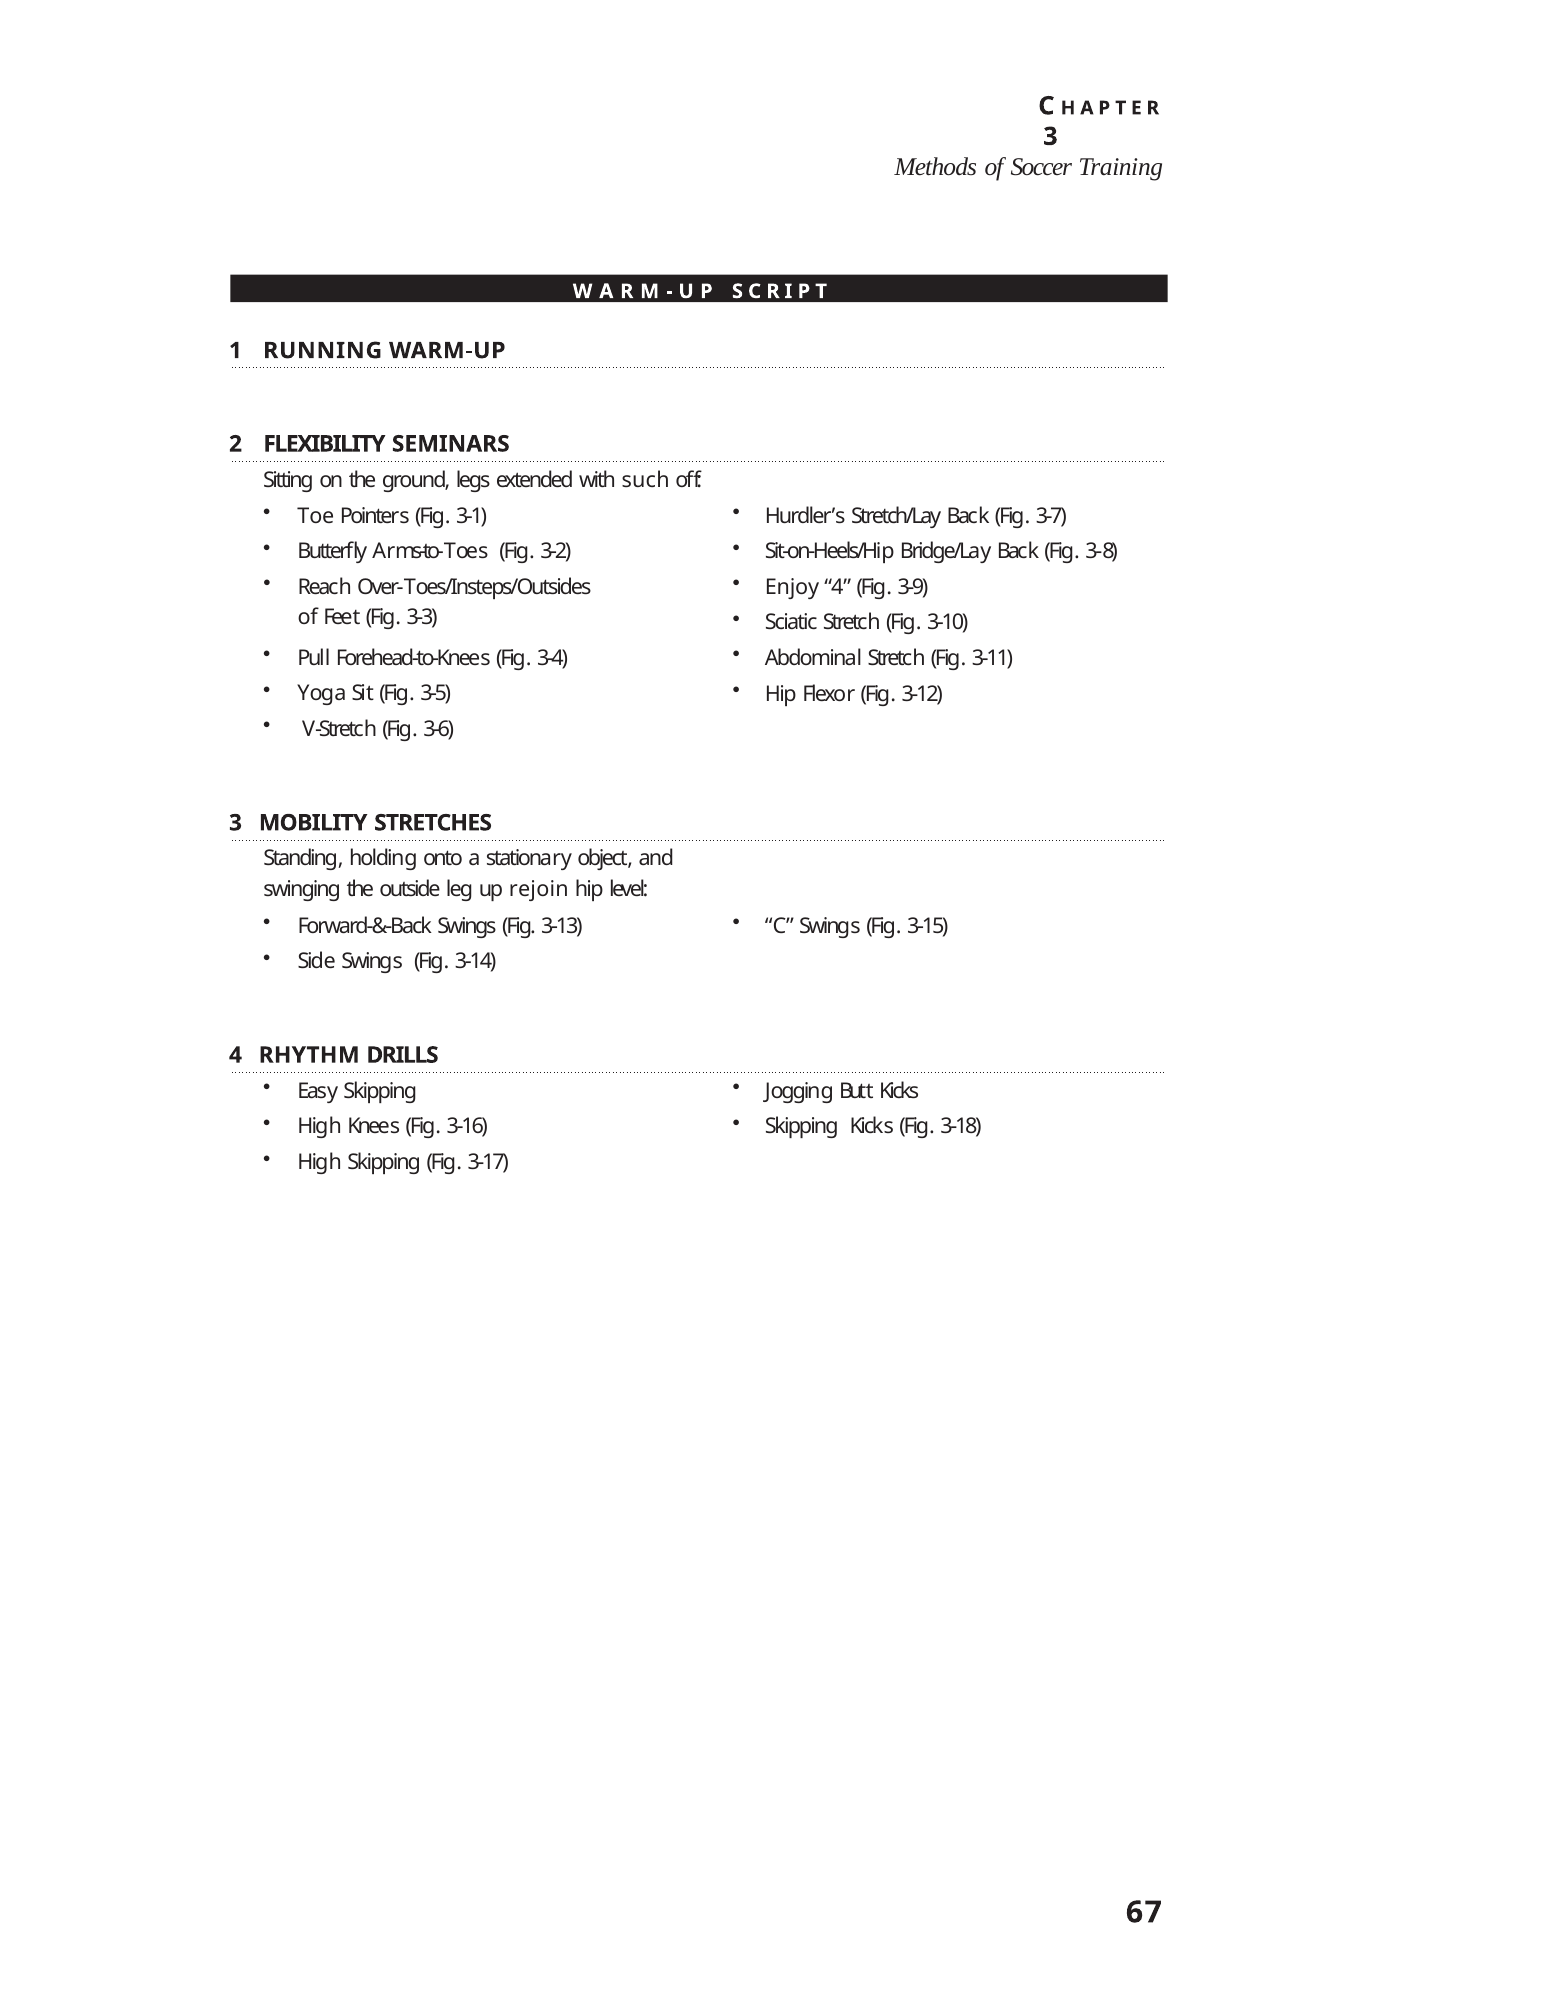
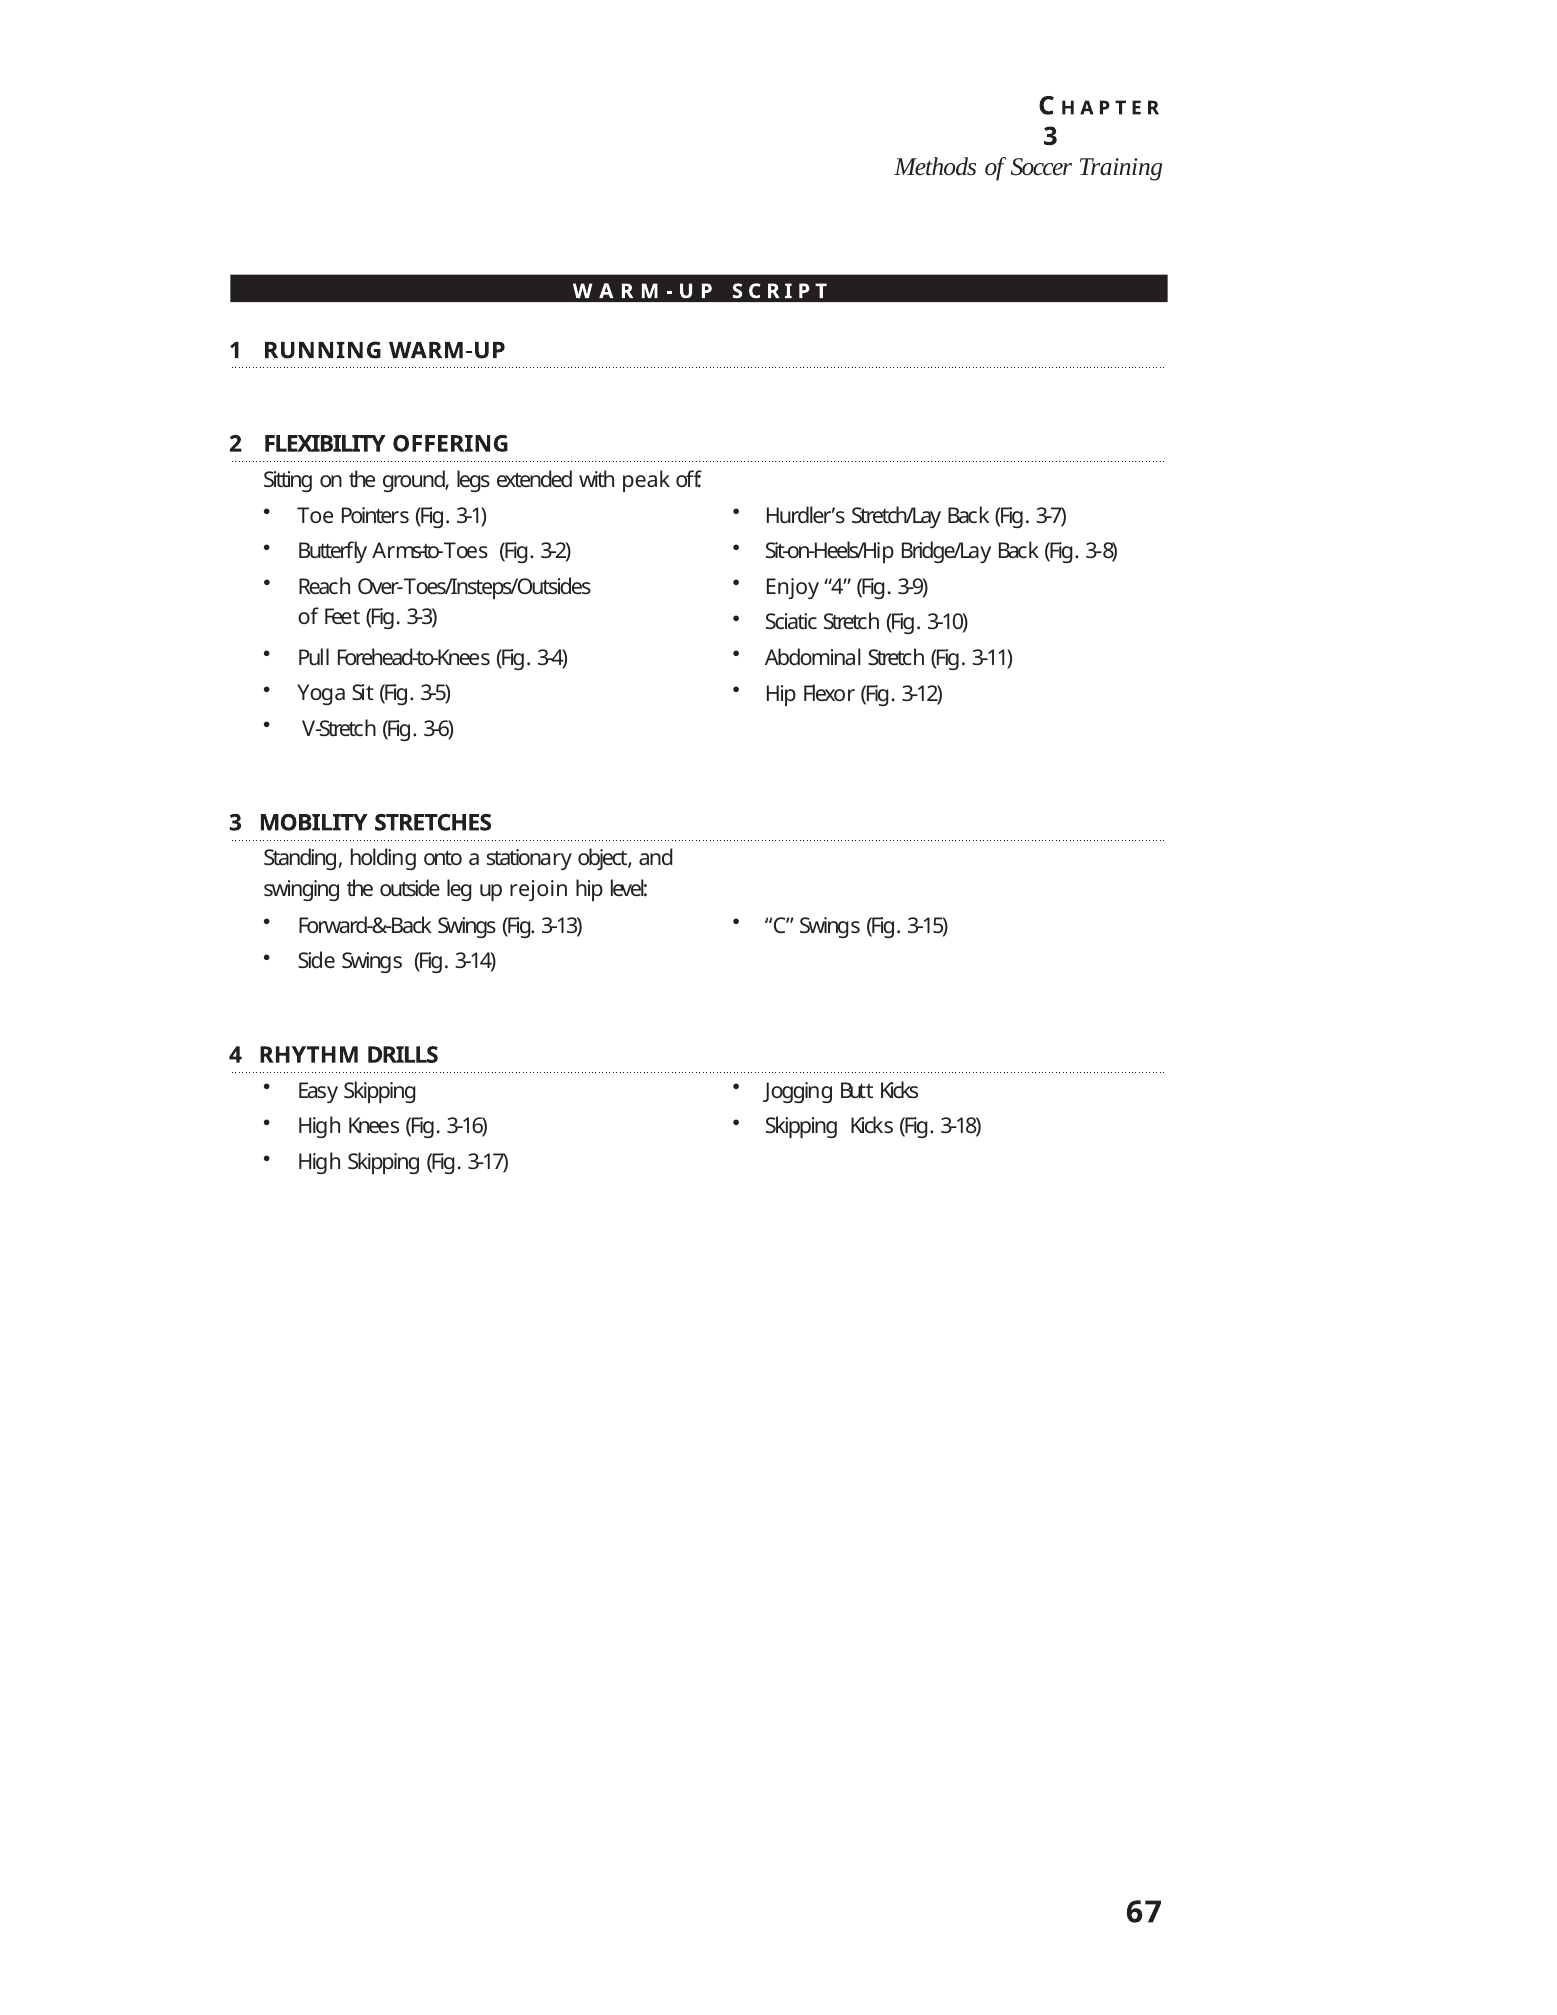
SEMINARS: SEMINARS -> OFFERING
such: such -> peak
